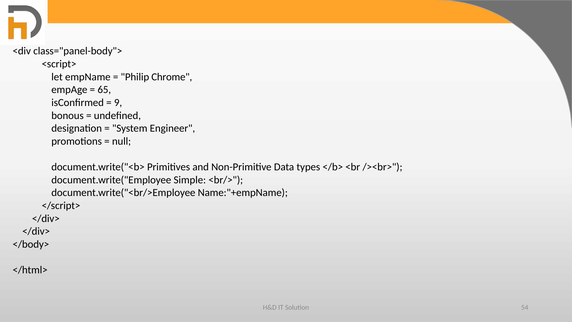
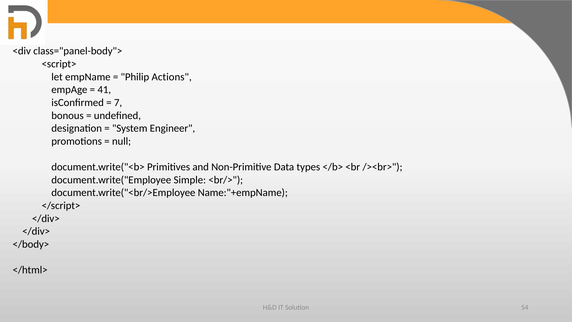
Chrome: Chrome -> Actions
65: 65 -> 41
9: 9 -> 7
